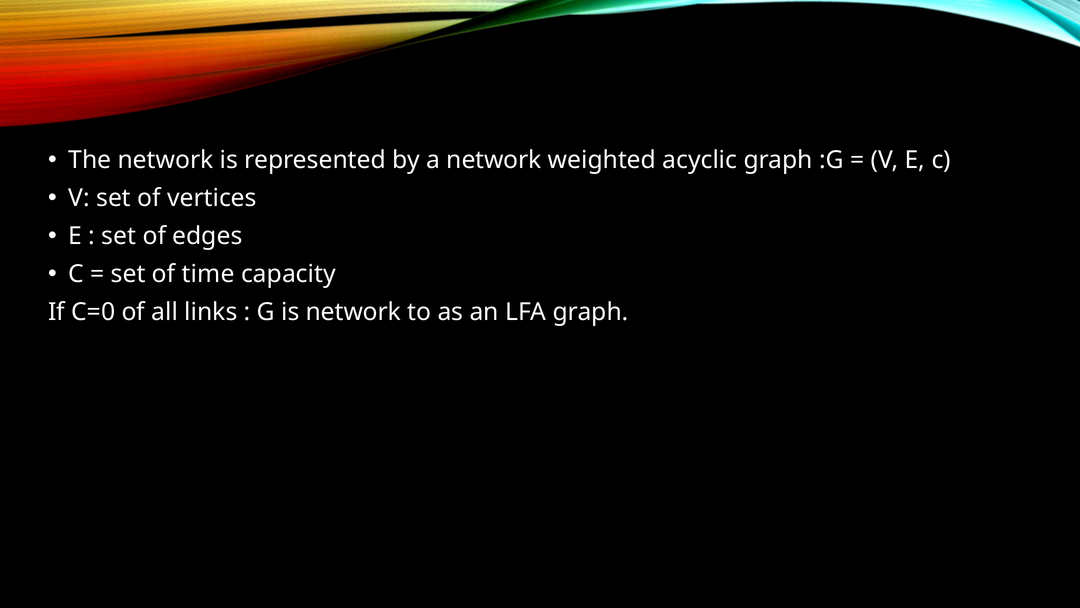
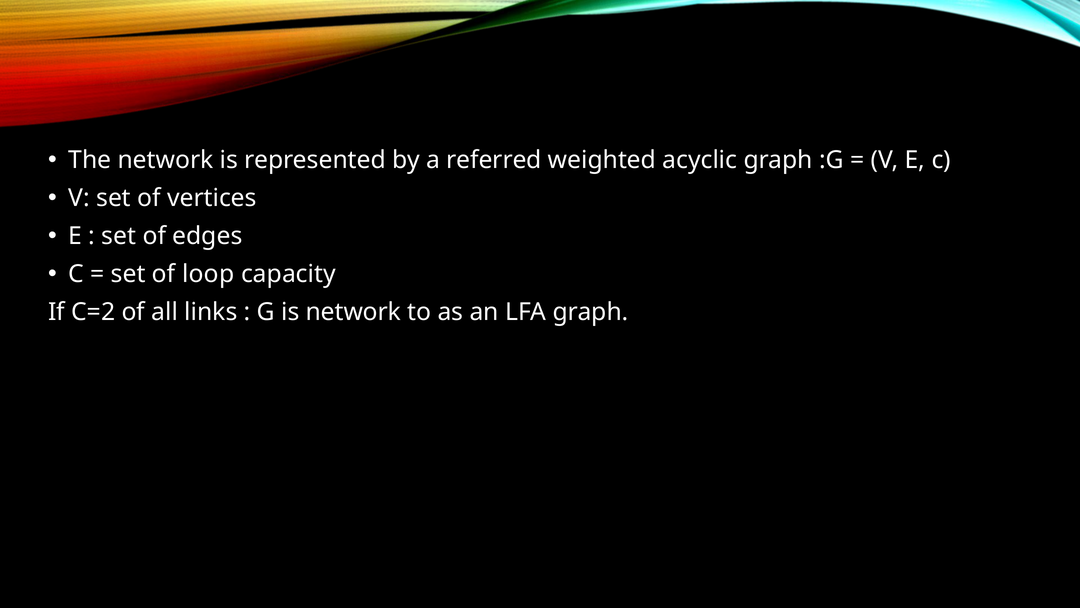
a network: network -> referred
time: time -> loop
C=0: C=0 -> C=2
